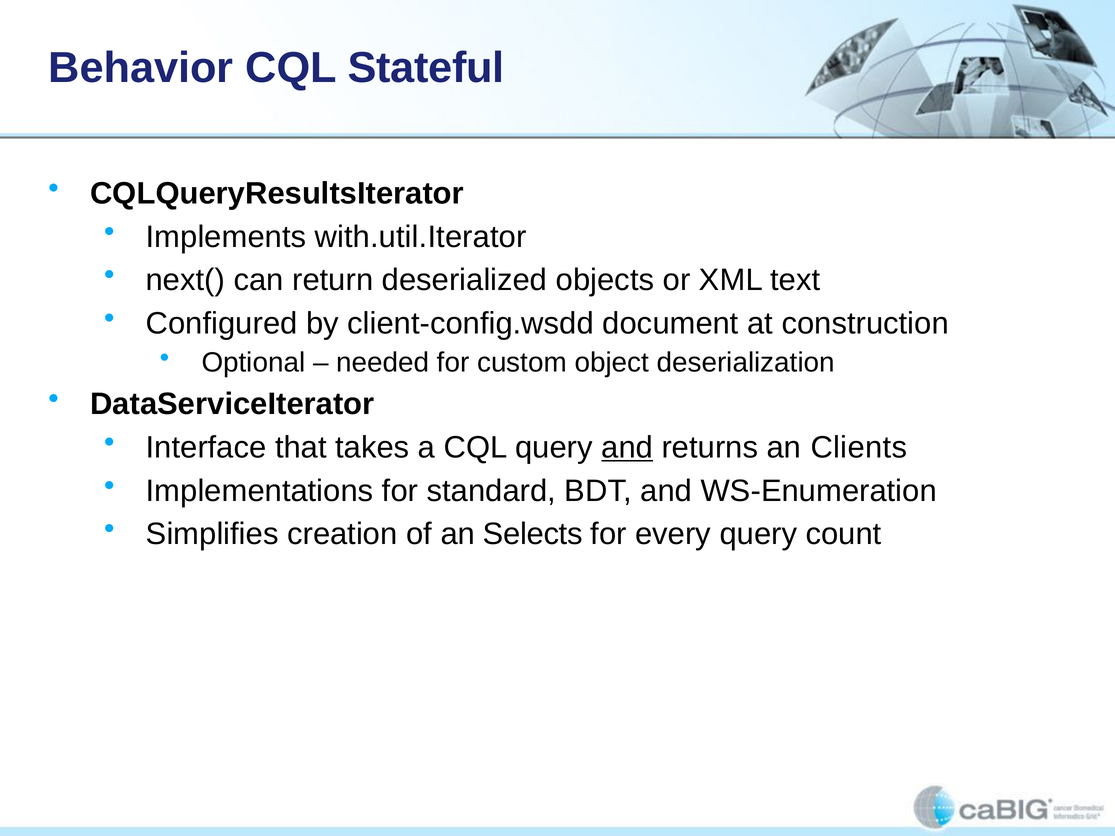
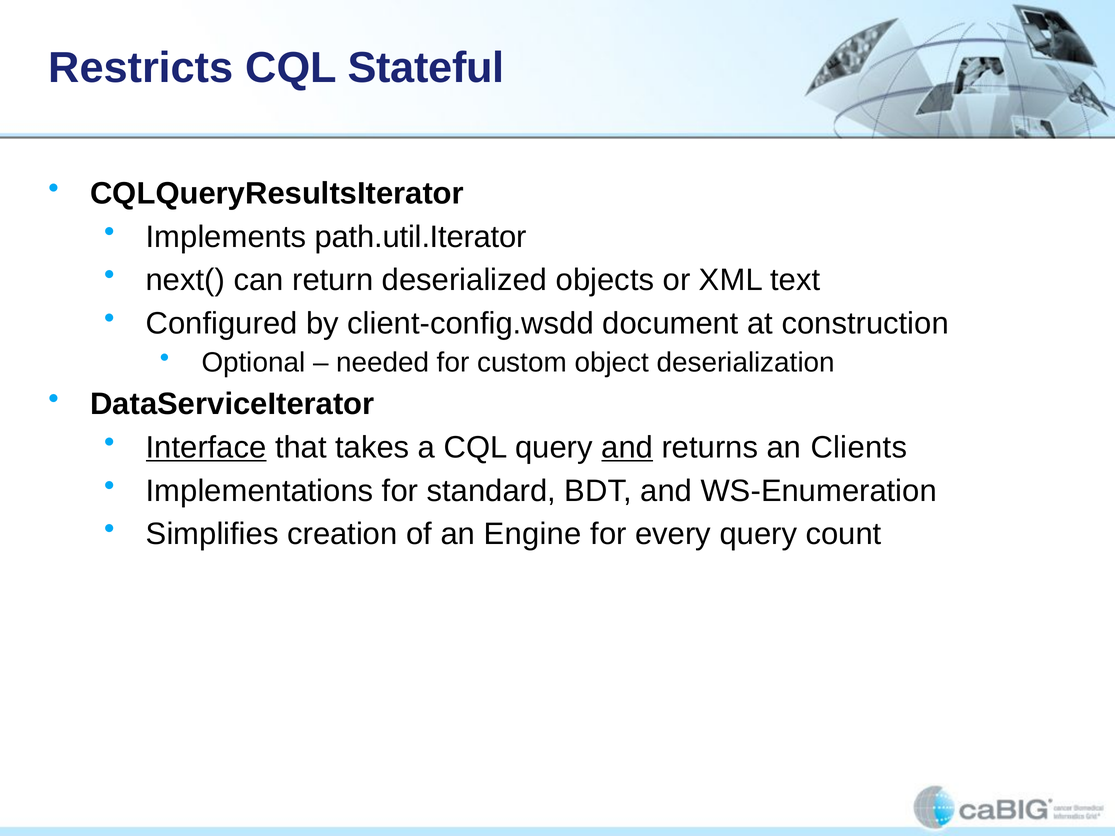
Behavior: Behavior -> Restricts
with.util.Iterator: with.util.Iterator -> path.util.Iterator
Interface underline: none -> present
Selects: Selects -> Engine
